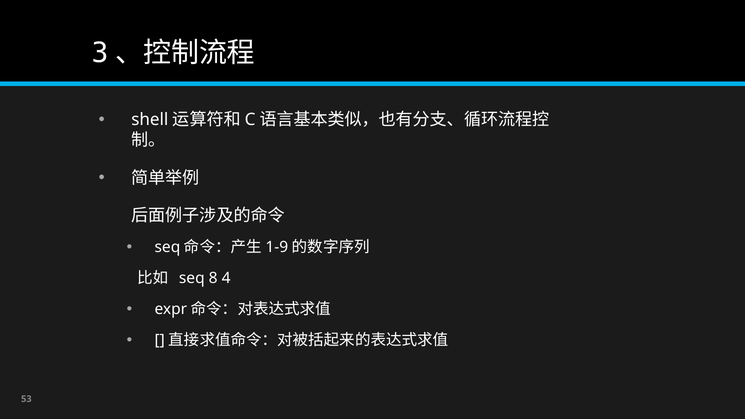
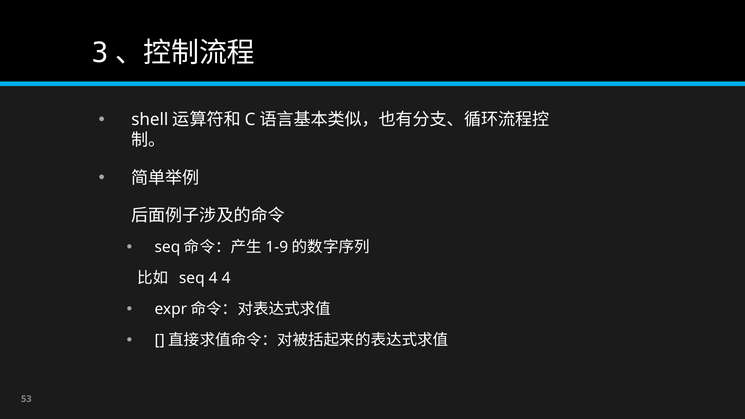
seq 8: 8 -> 4
